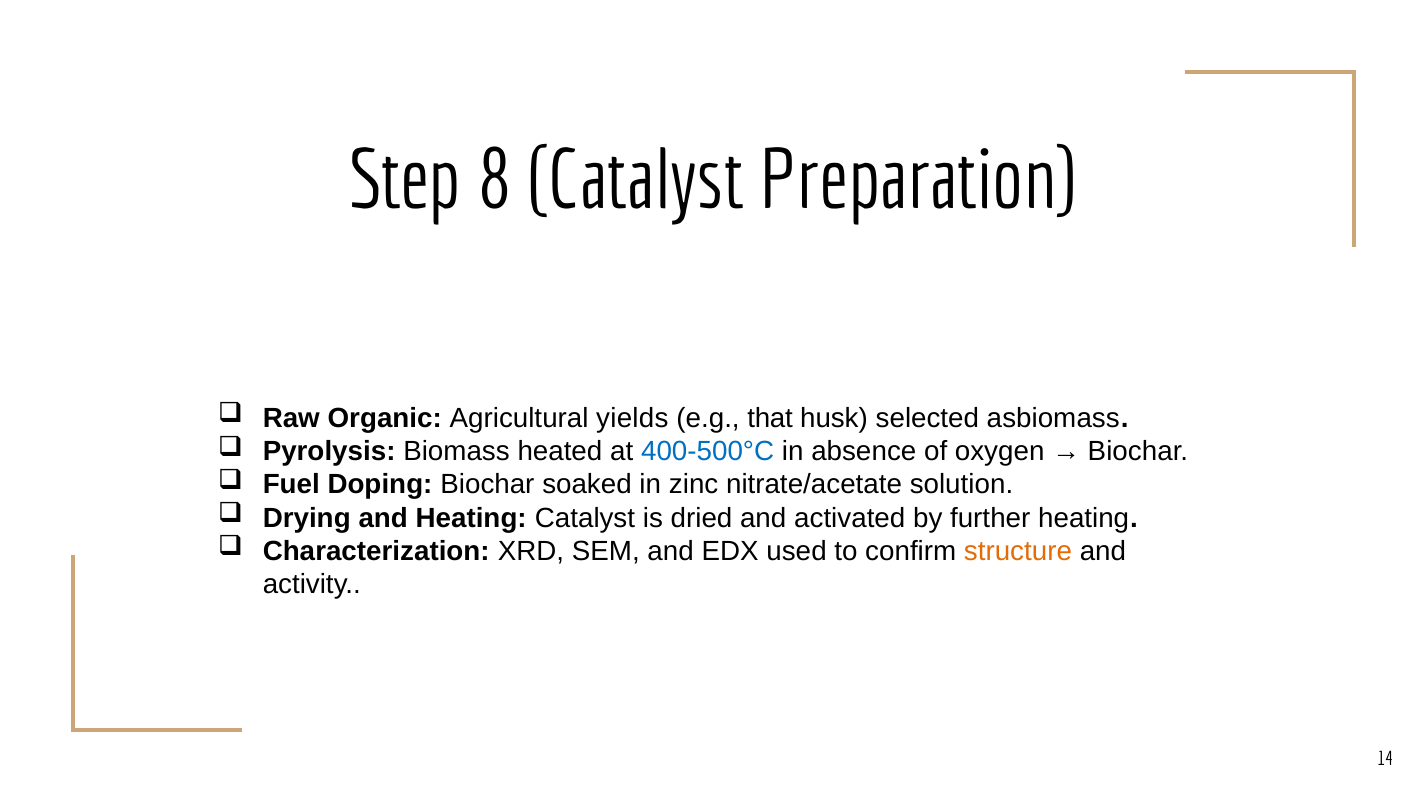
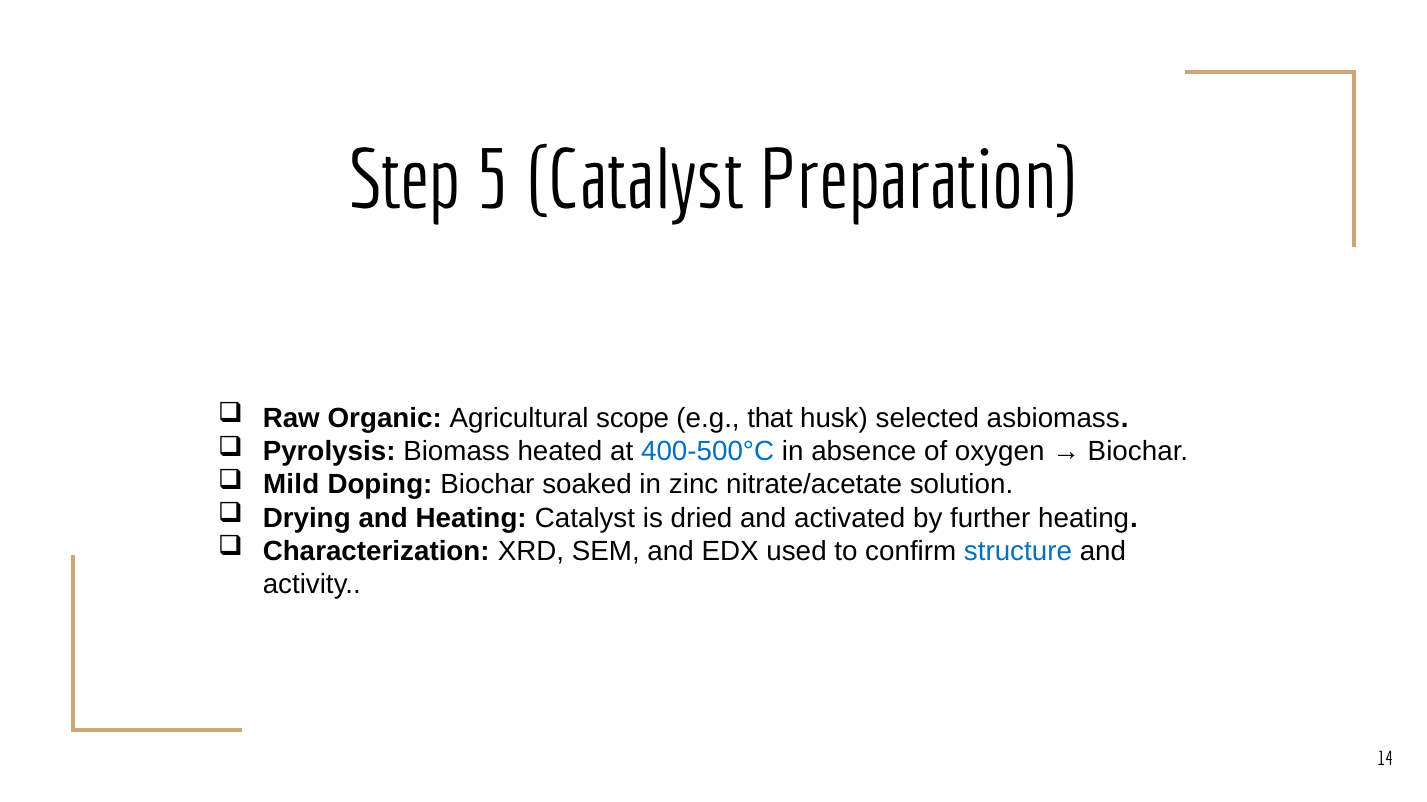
8: 8 -> 5
yields: yields -> scope
Fuel: Fuel -> Mild
structure colour: orange -> blue
